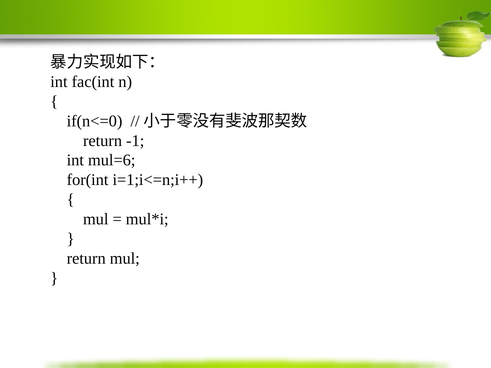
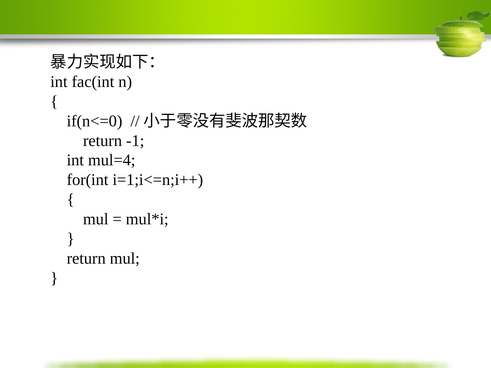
mul=6: mul=6 -> mul=4
